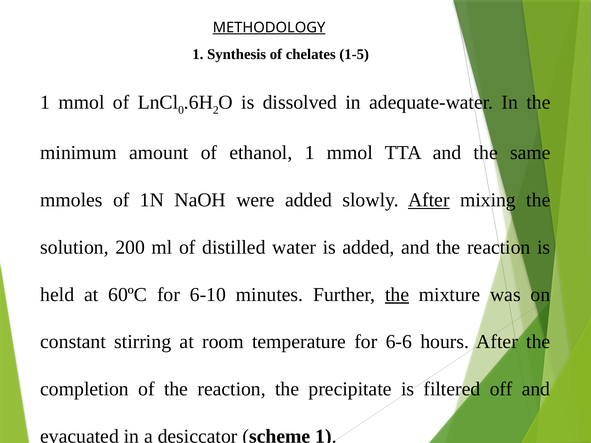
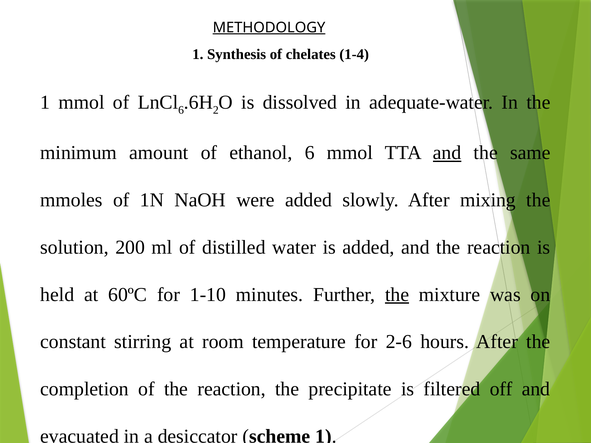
1-5: 1-5 -> 1-4
0 at (181, 110): 0 -> 6
ethanol 1: 1 -> 6
and at (447, 153) underline: none -> present
After at (429, 200) underline: present -> none
6-10: 6-10 -> 1-10
6-6: 6-6 -> 2-6
